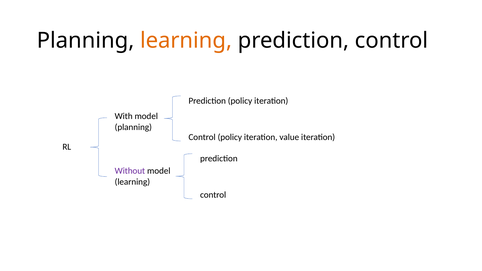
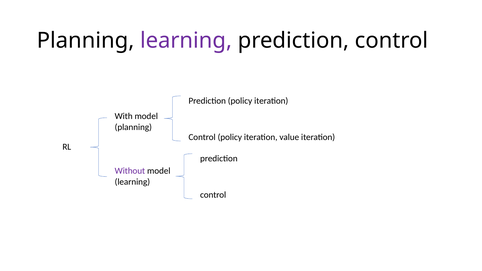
learning at (186, 40) colour: orange -> purple
